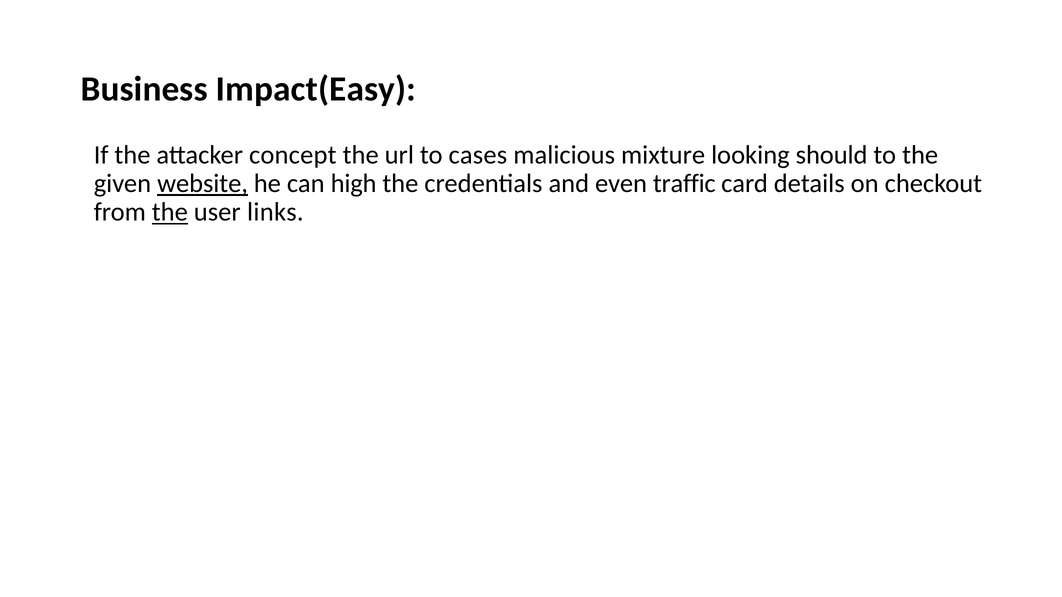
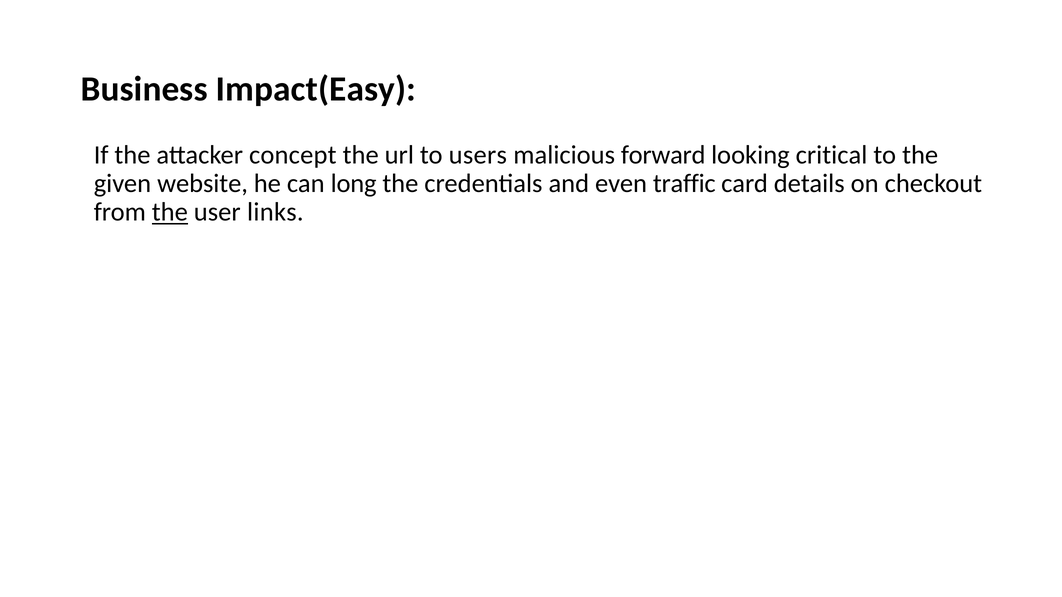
cases: cases -> users
mixture: mixture -> forward
should: should -> critical
website underline: present -> none
high: high -> long
